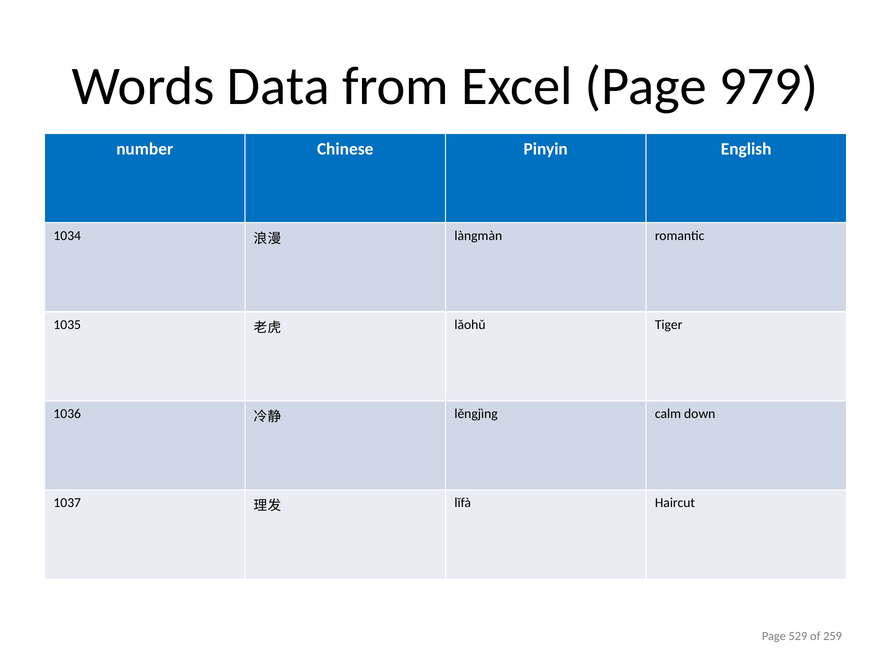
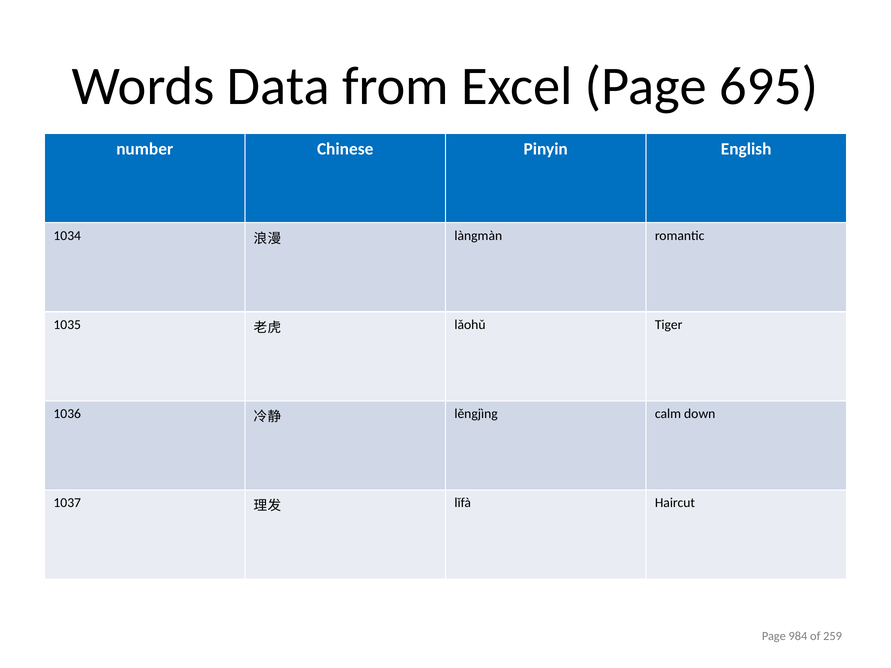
979: 979 -> 695
529: 529 -> 984
